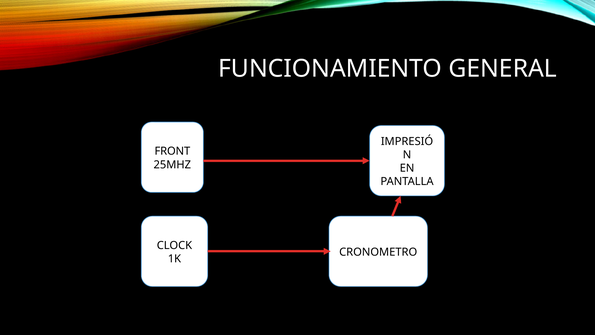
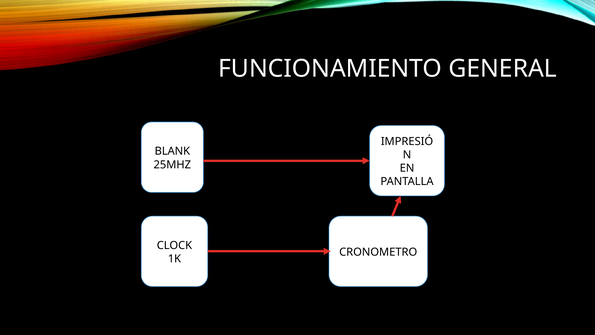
FRONT: FRONT -> BLANK
